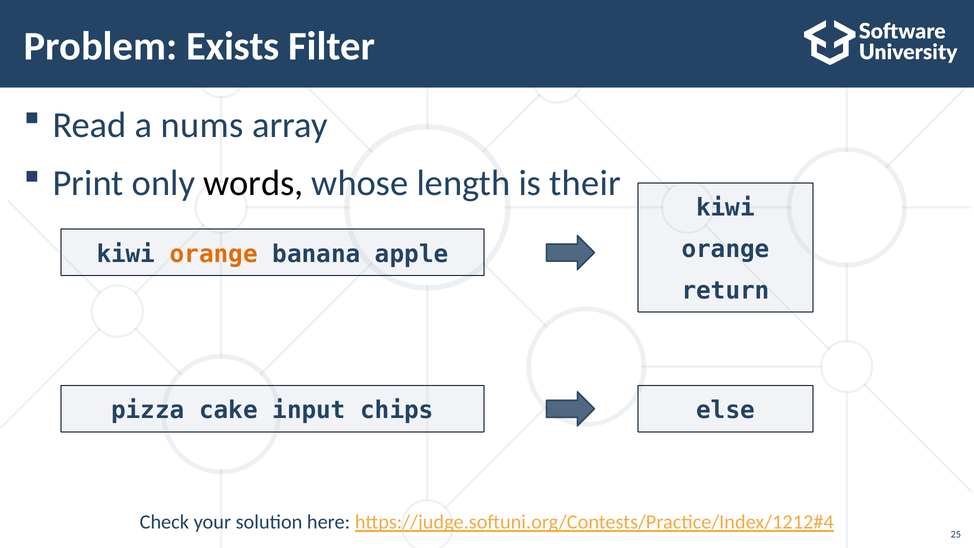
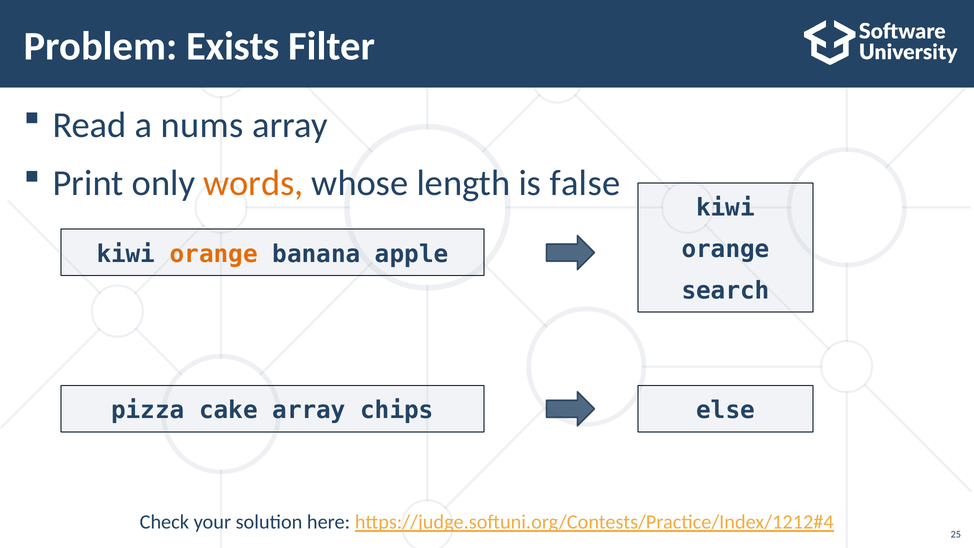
words colour: black -> orange
their: their -> false
return: return -> search
cake input: input -> array
